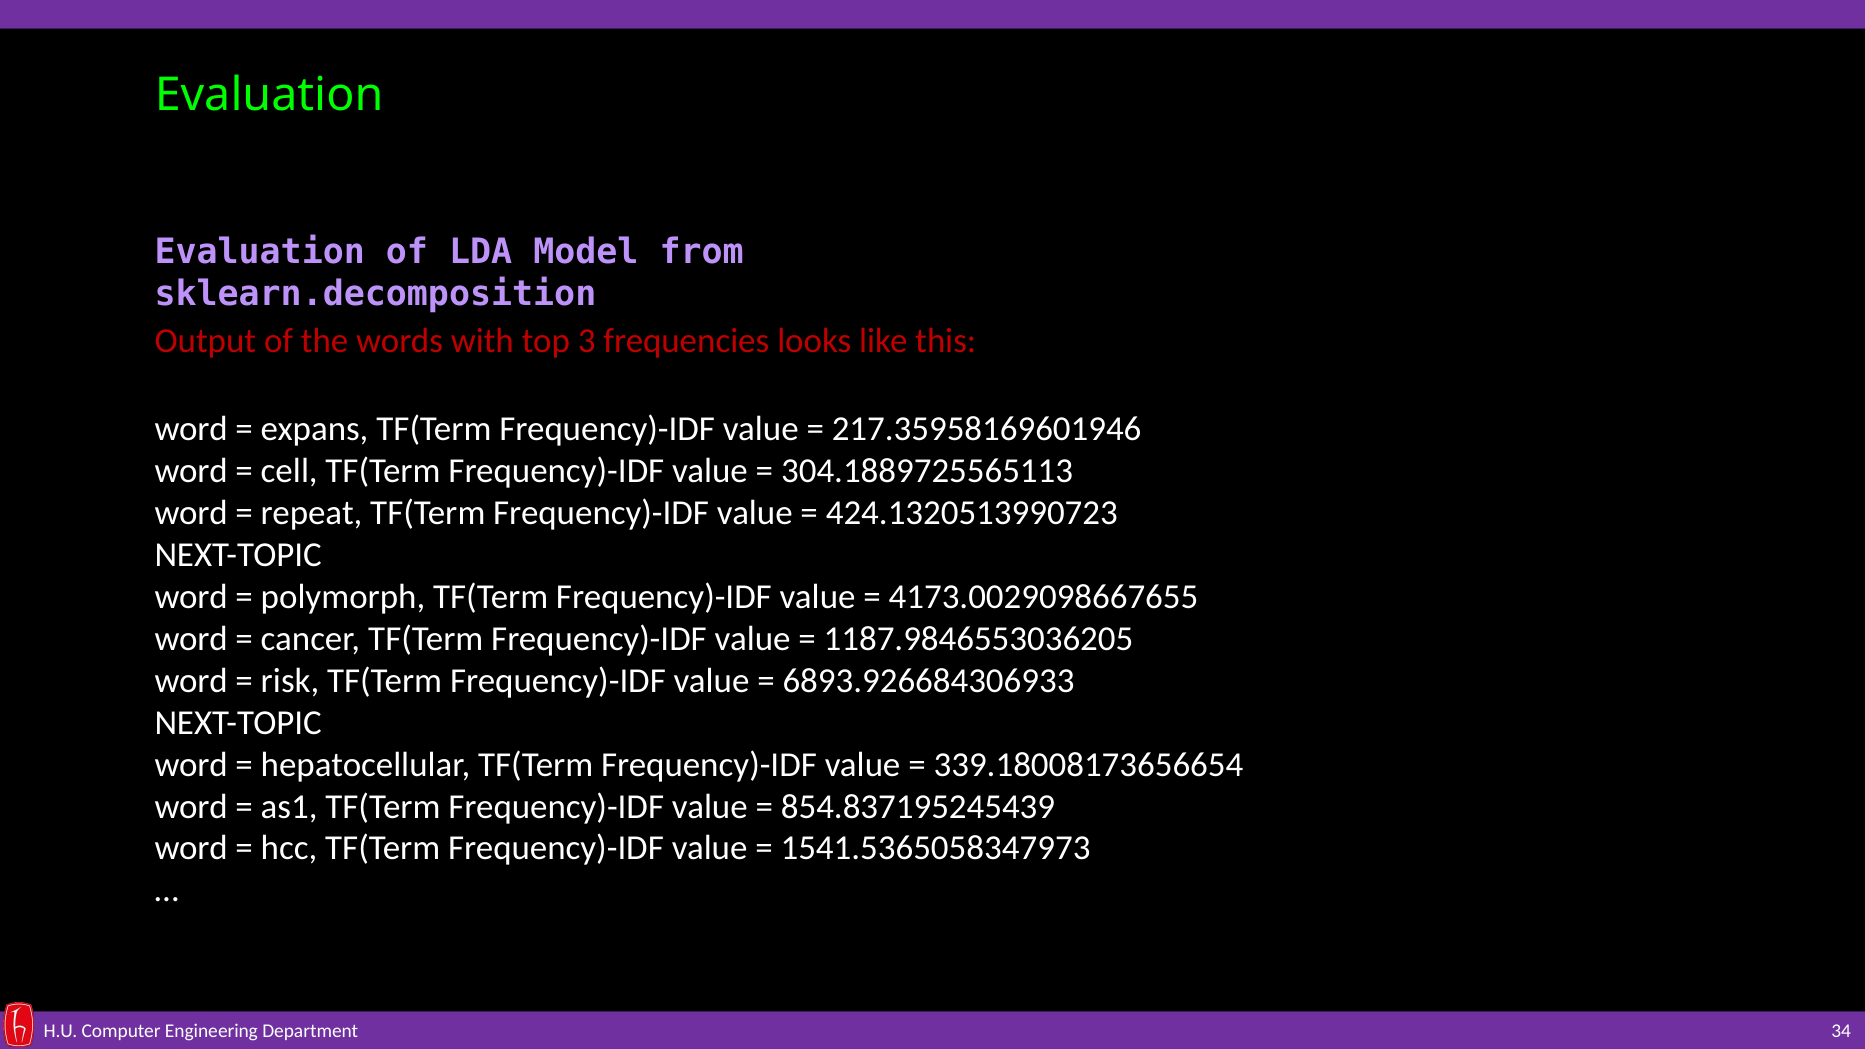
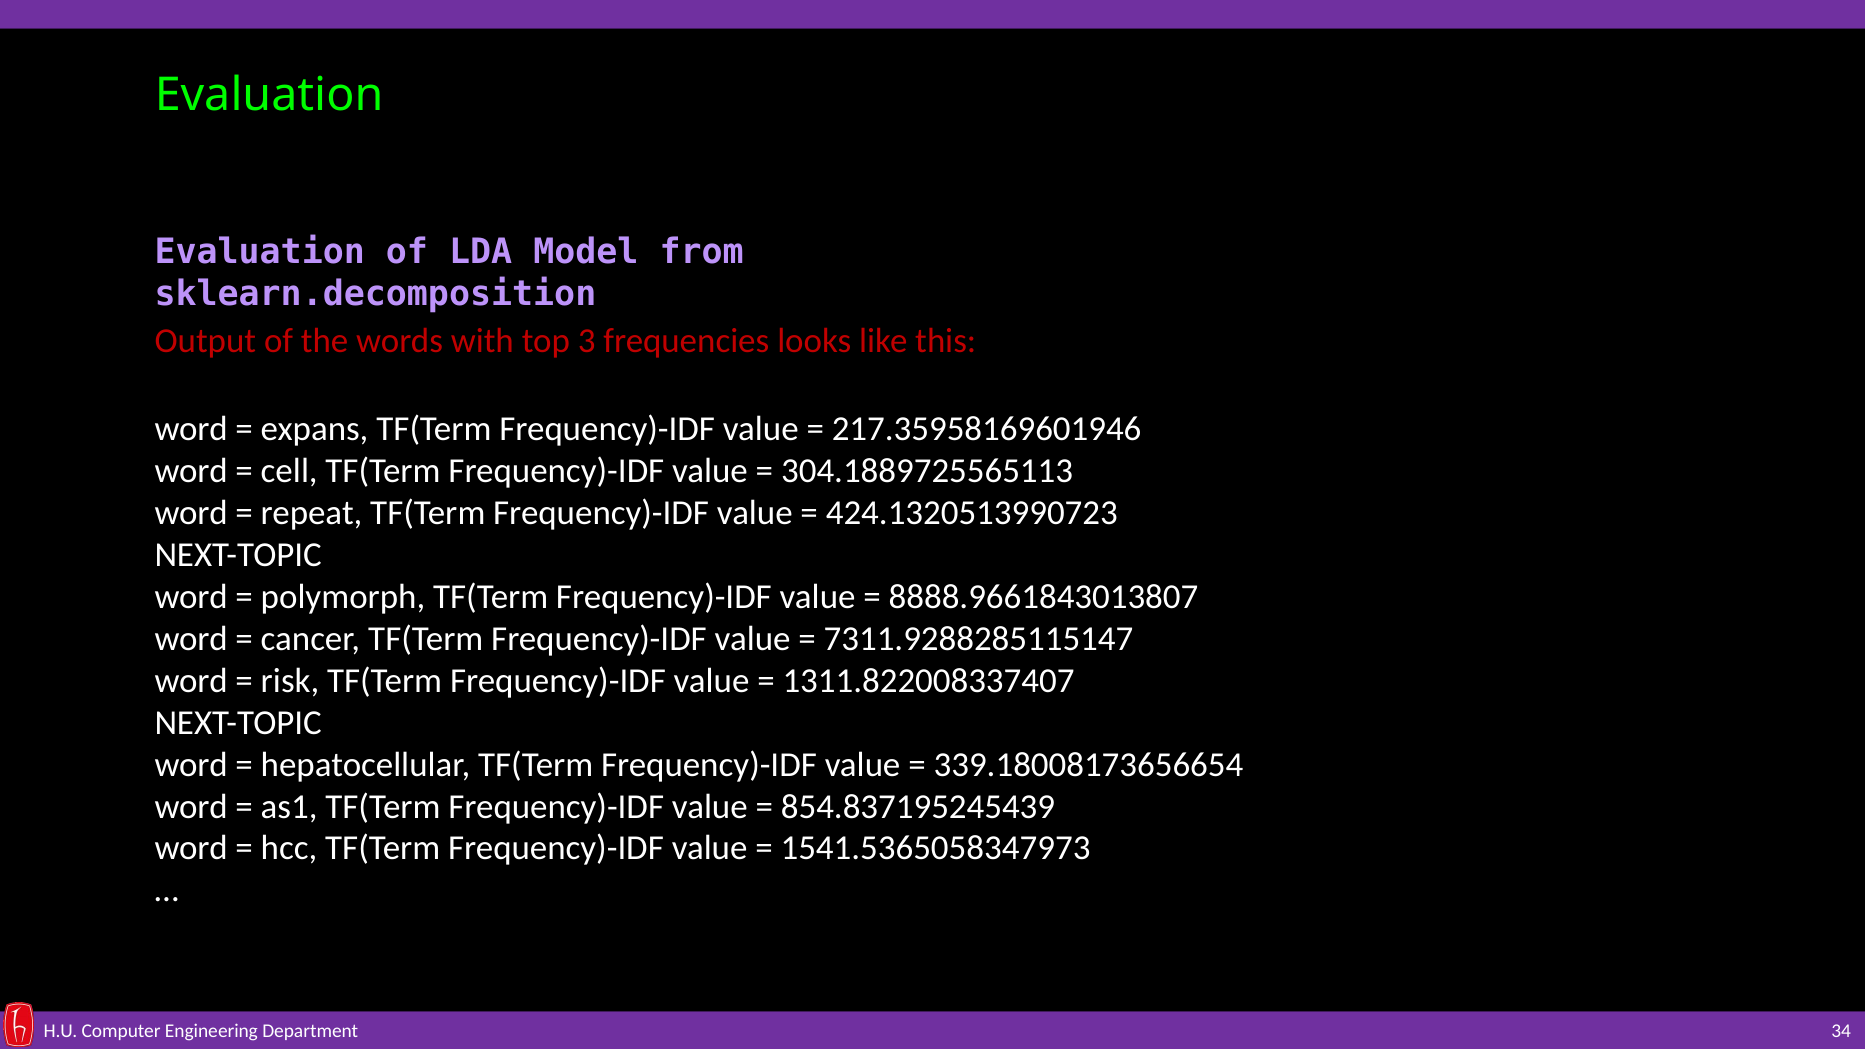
4173.0029098667655: 4173.0029098667655 -> 8888.9661843013807
1187.9846553036205: 1187.9846553036205 -> 7311.9288285115147
6893.926684306933: 6893.926684306933 -> 1311.822008337407
